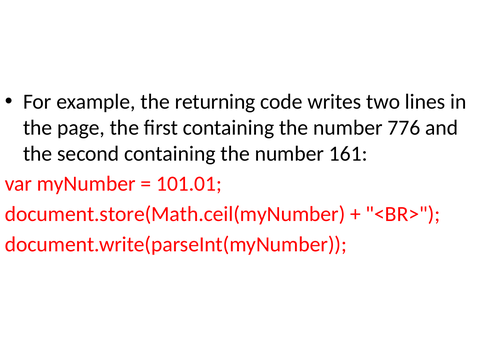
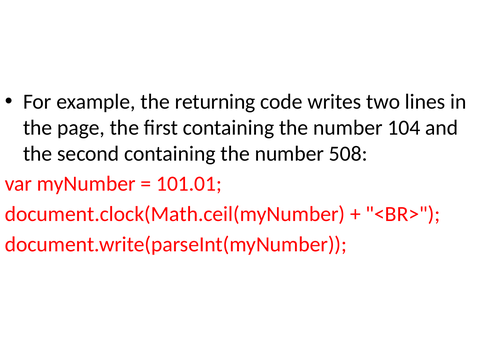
776: 776 -> 104
161: 161 -> 508
document.store(Math.ceil(myNumber: document.store(Math.ceil(myNumber -> document.clock(Math.ceil(myNumber
